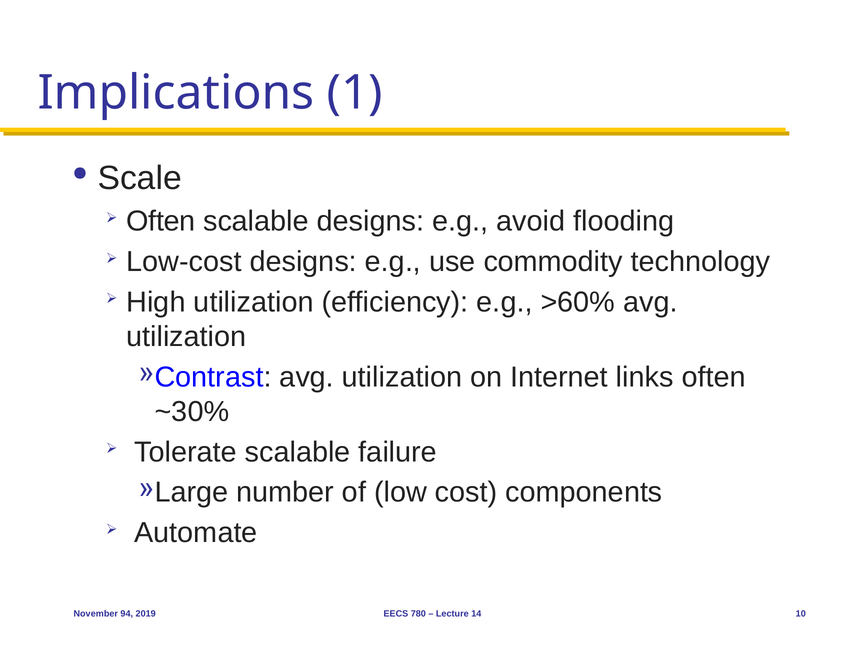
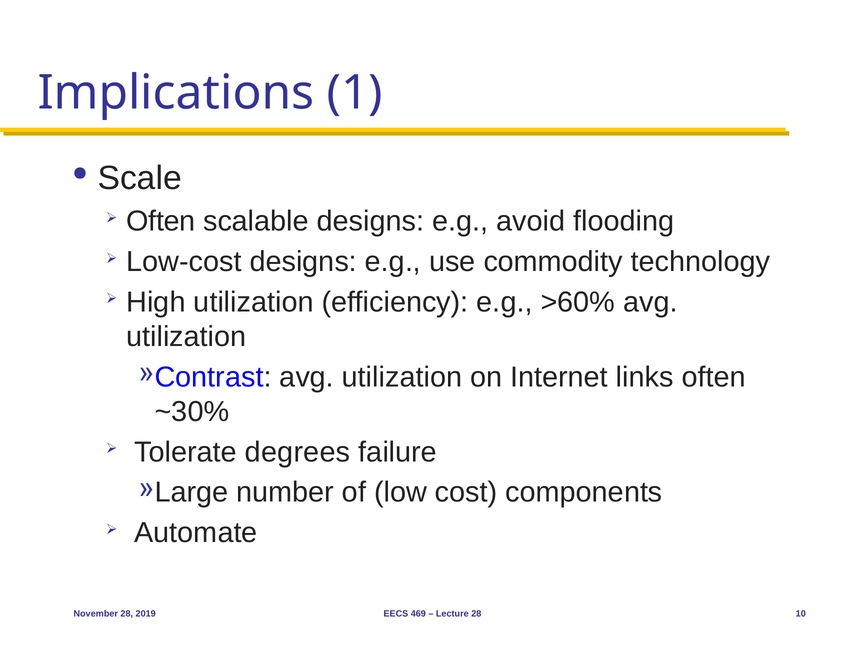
Tolerate scalable: scalable -> degrees
November 94: 94 -> 28
780: 780 -> 469
Lecture 14: 14 -> 28
